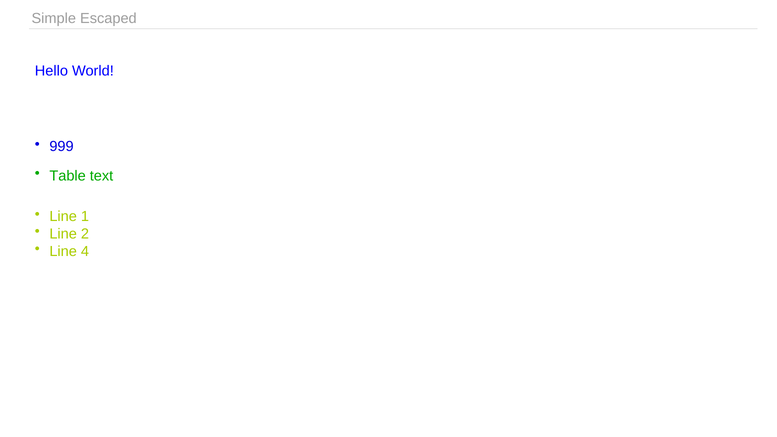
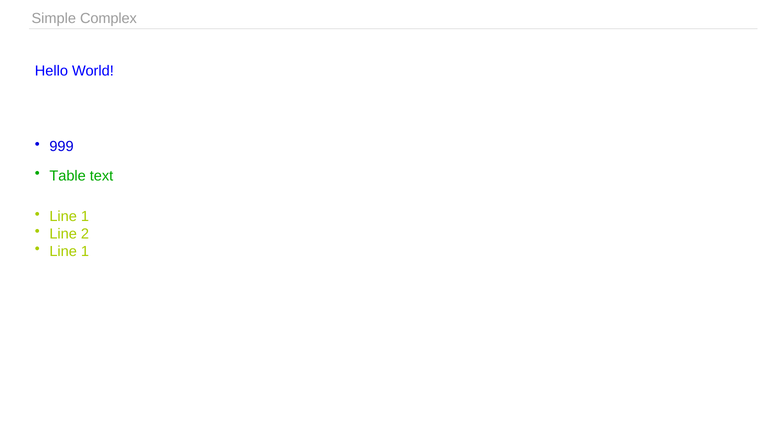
Escaped: Escaped -> Complex
4 at (85, 252): 4 -> 1
